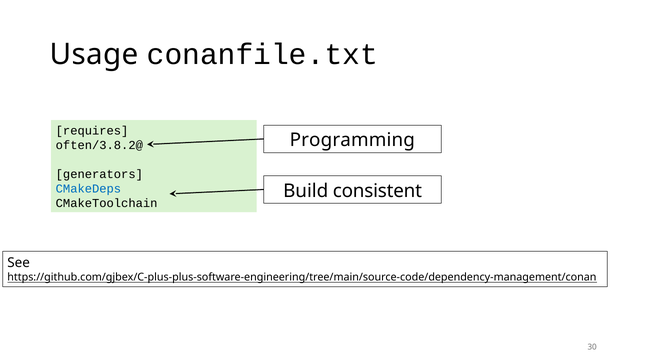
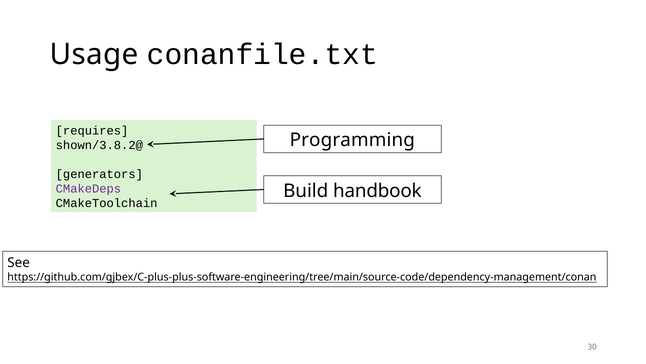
often/3.8.2@: often/3.8.2@ -> shown/3.8.2@
CMakeDeps colour: blue -> purple
consistent: consistent -> handbook
